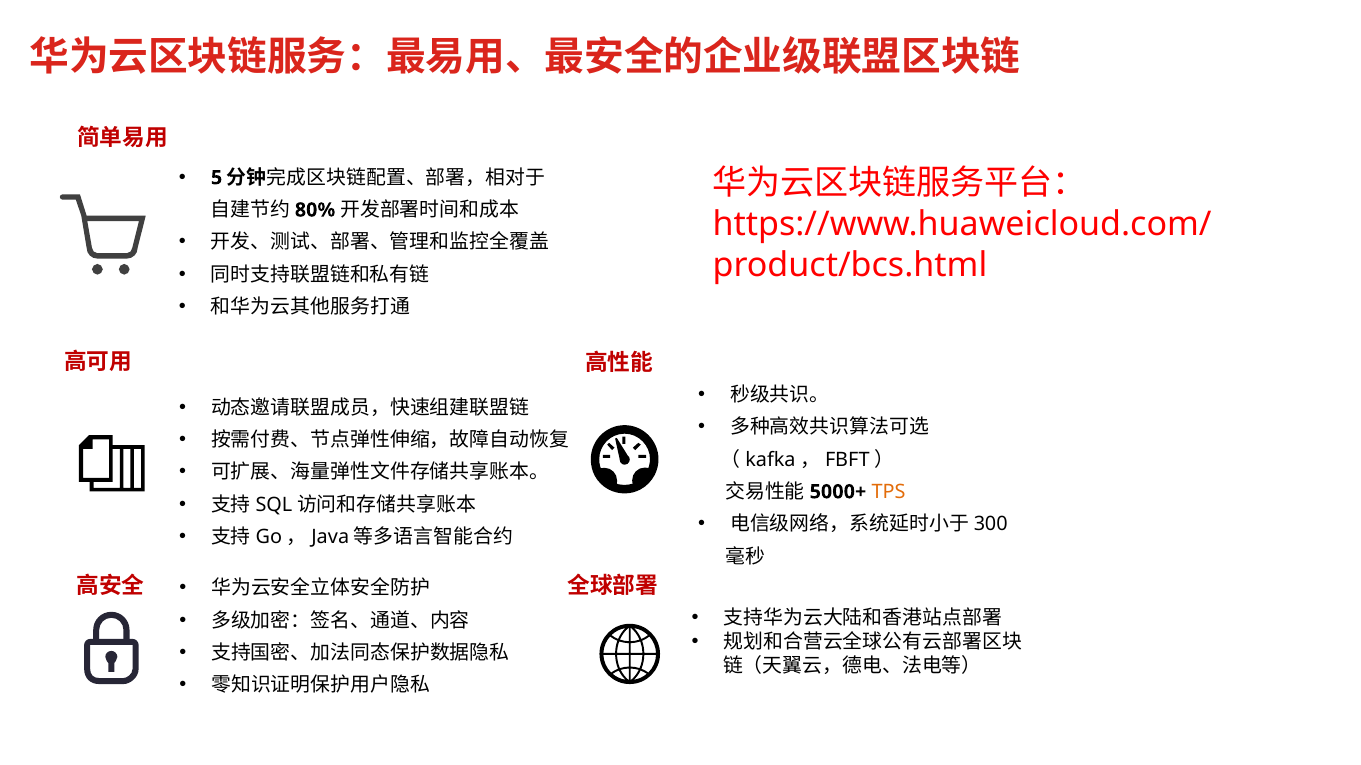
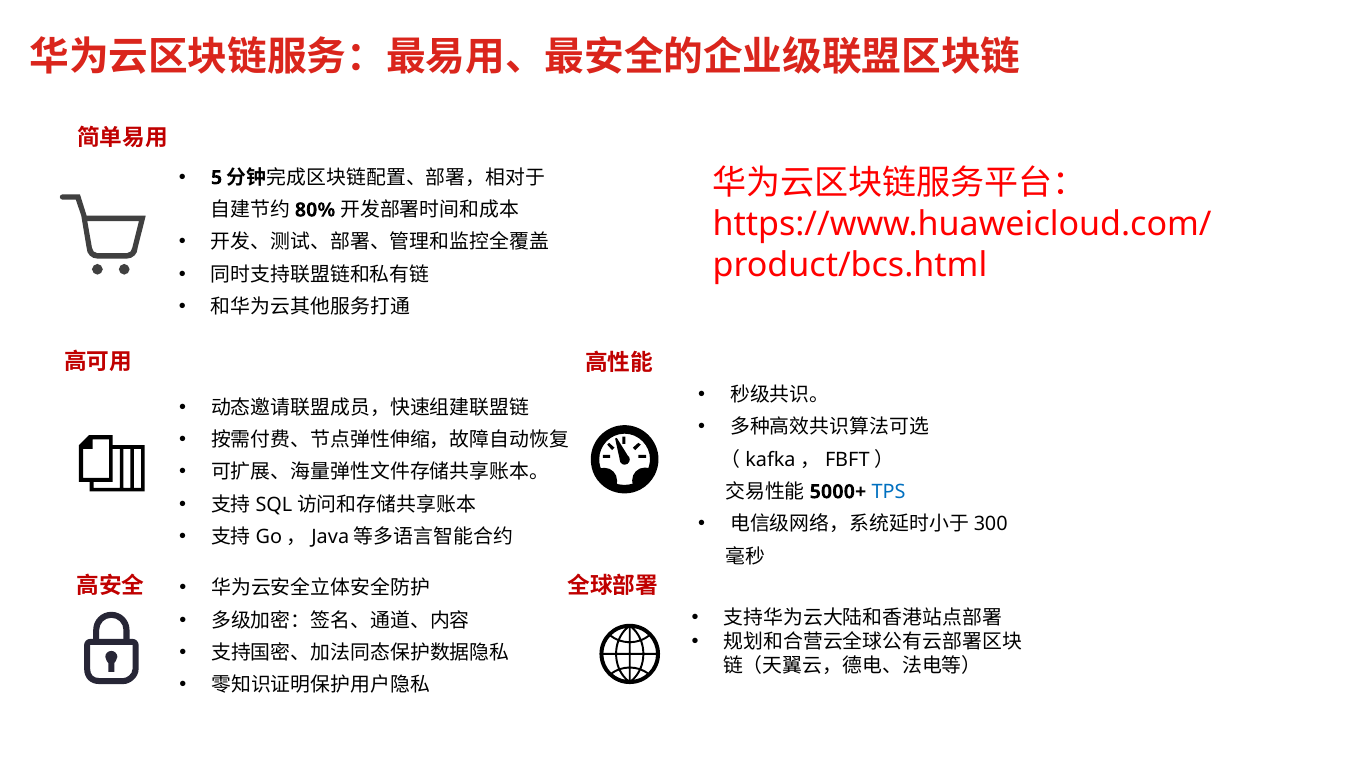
TPS colour: orange -> blue
